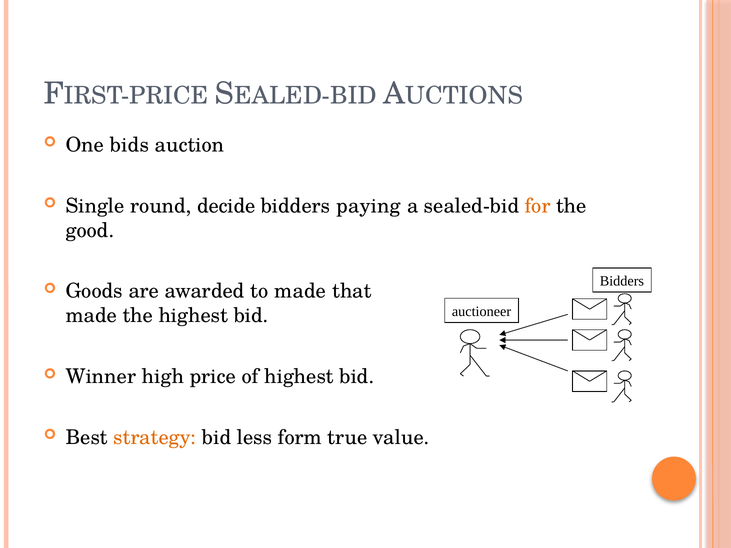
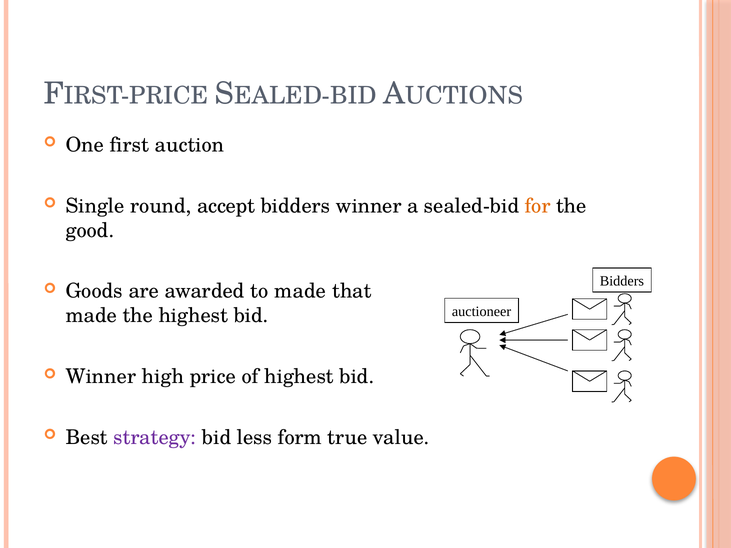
bids: bids -> first
decide: decide -> accept
bidders paying: paying -> winner
strategy colour: orange -> purple
